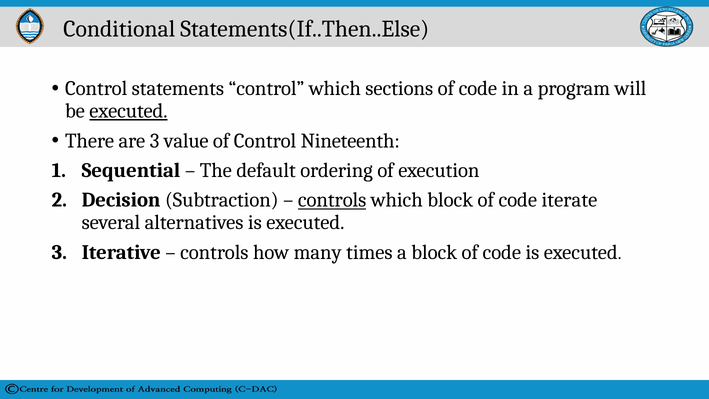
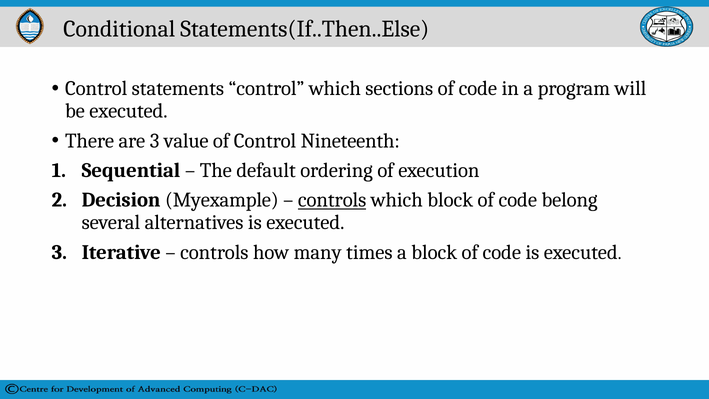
executed at (128, 111) underline: present -> none
Subtraction: Subtraction -> Myexample
iterate: iterate -> belong
